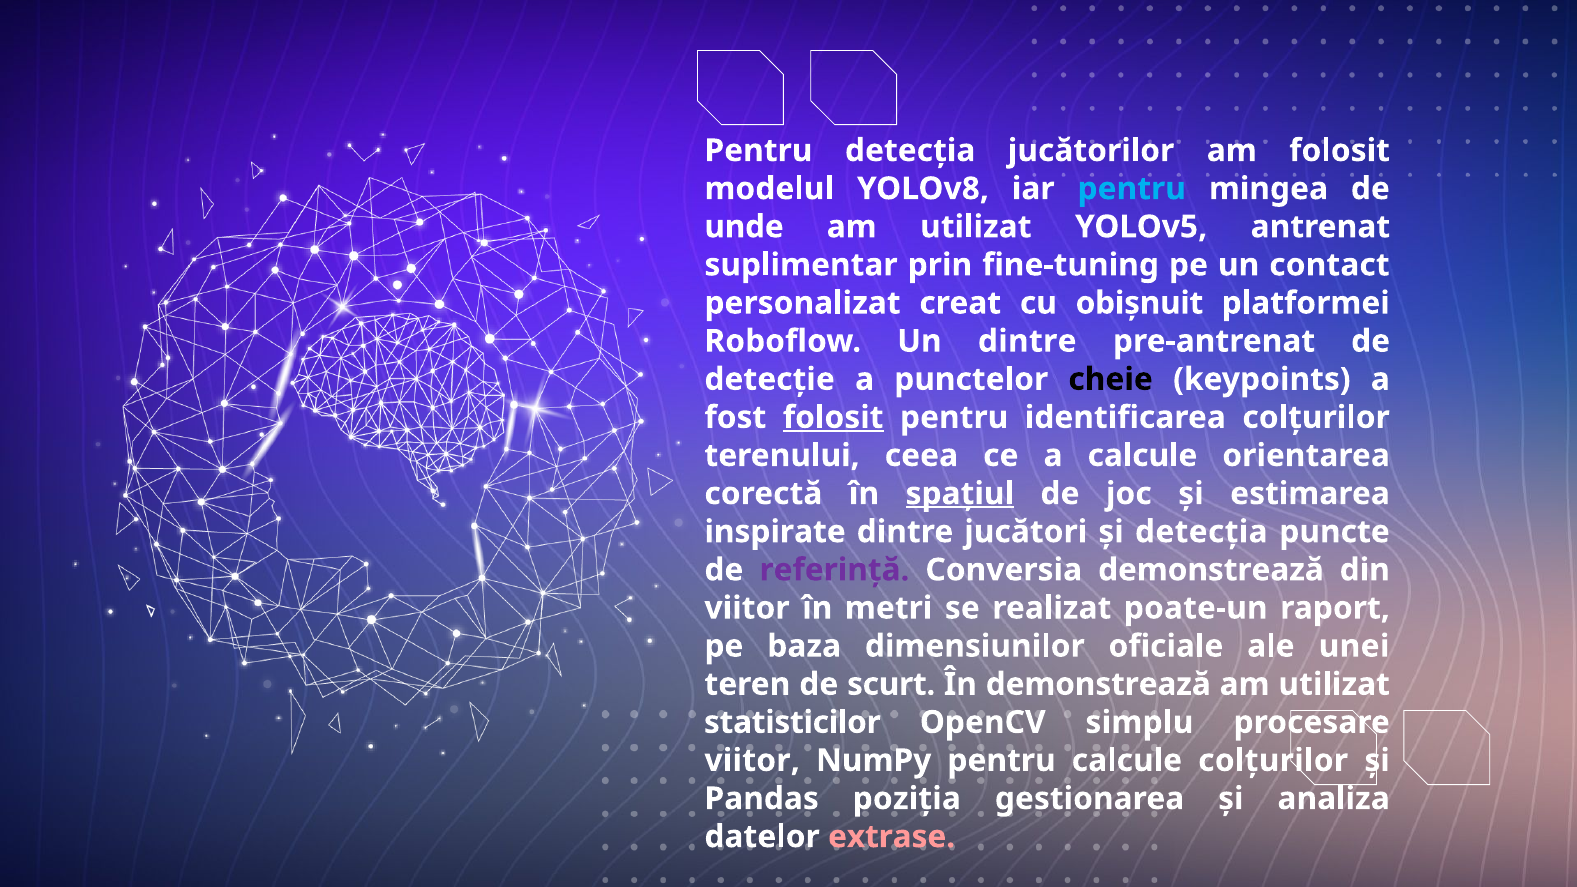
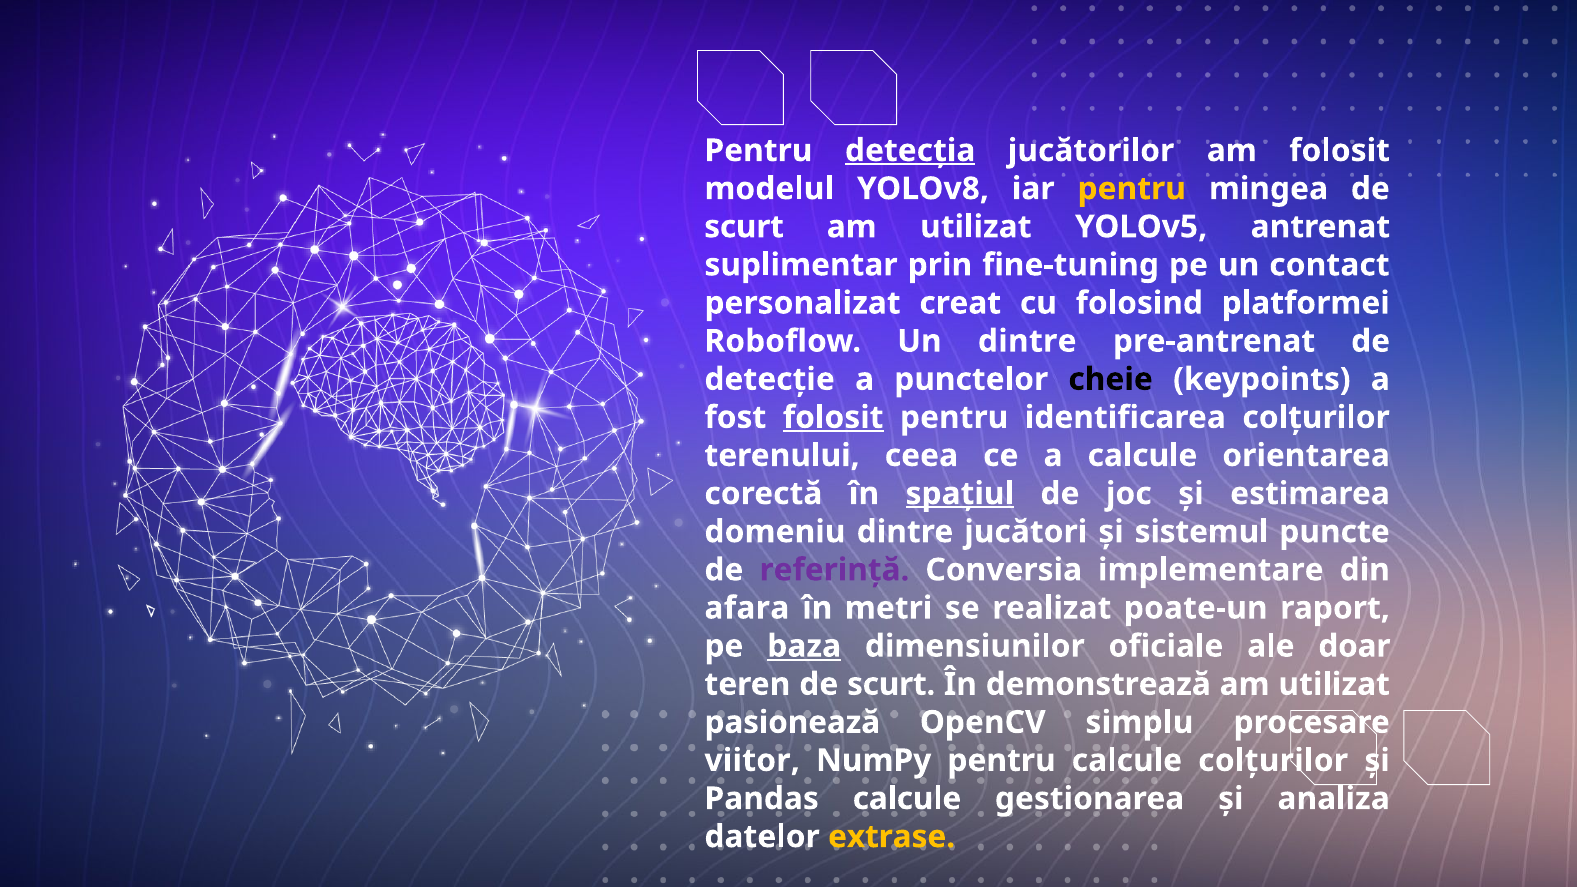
detecția at (910, 151) underline: none -> present
pentru at (1132, 189) colour: light blue -> yellow
unde at (744, 227): unde -> scurt
obișnuit: obișnuit -> folosind
inspirate: inspirate -> domeniu
și detecția: detecția -> sistemul
Conversia demonstrează: demonstrează -> implementare
viitor at (747, 608): viitor -> afara
baza underline: none -> present
unei: unei -> doar
statisticilor: statisticilor -> pasionează
Pandas poziția: poziția -> calcule
extrase colour: pink -> yellow
